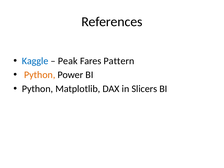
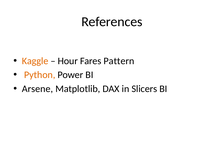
Kaggle colour: blue -> orange
Peak: Peak -> Hour
Python at (37, 89): Python -> Arsene
